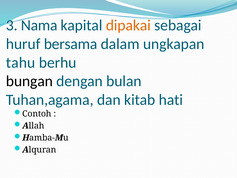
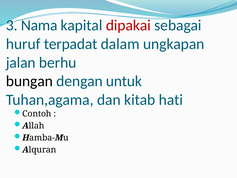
dipakai colour: orange -> red
bersama: bersama -> terpadat
tahu: tahu -> jalan
bulan: bulan -> untuk
